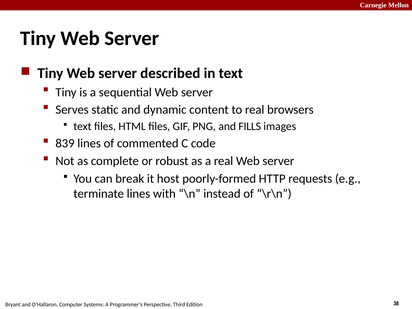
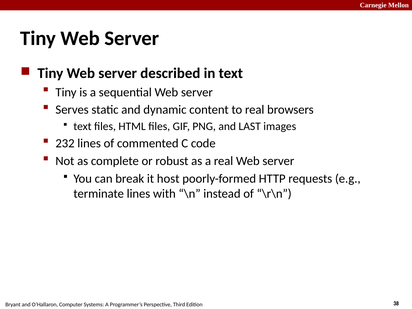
FILLS: FILLS -> LAST
839: 839 -> 232
